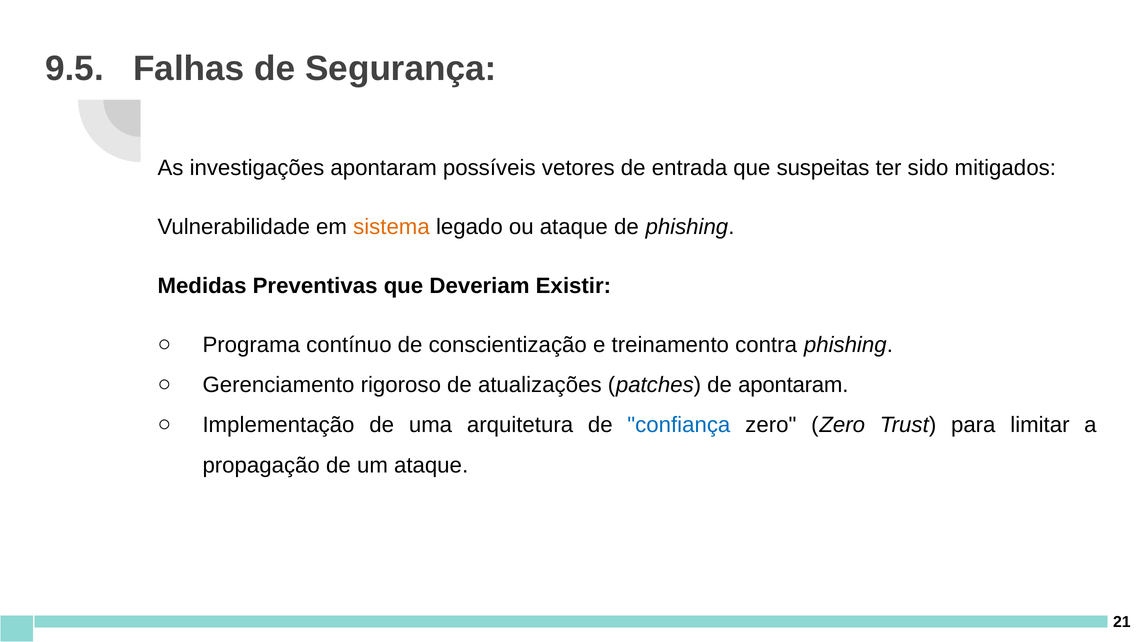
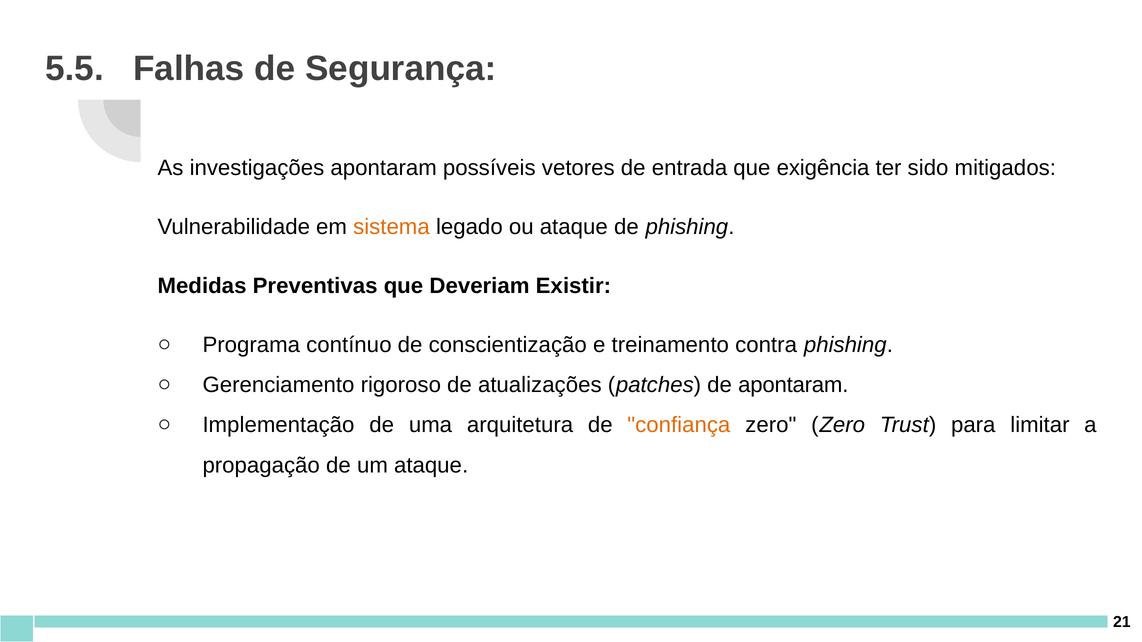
9.5: 9.5 -> 5.5
suspeitas: suspeitas -> exigência
confiança colour: blue -> orange
